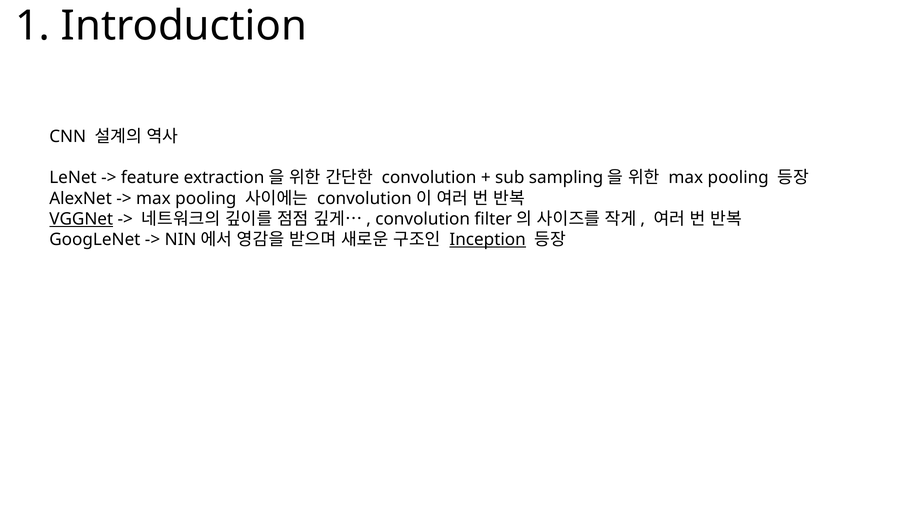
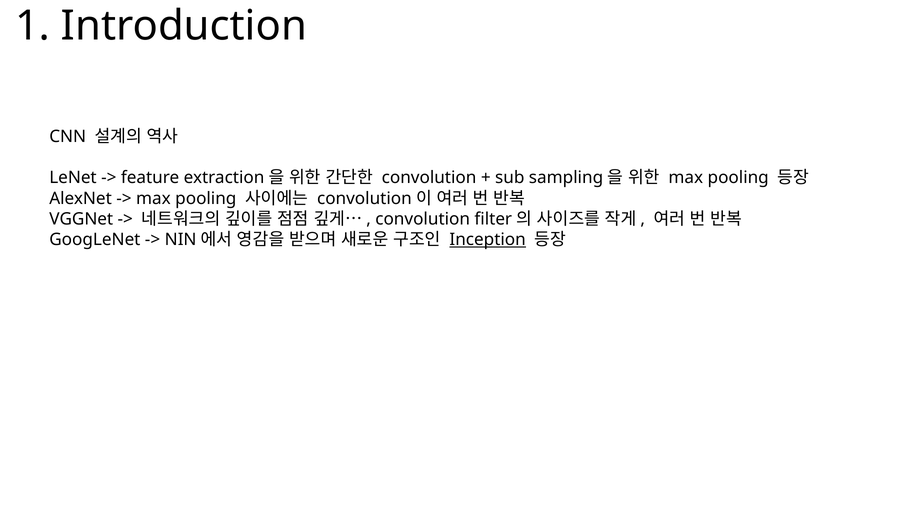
VGGNet underline: present -> none
